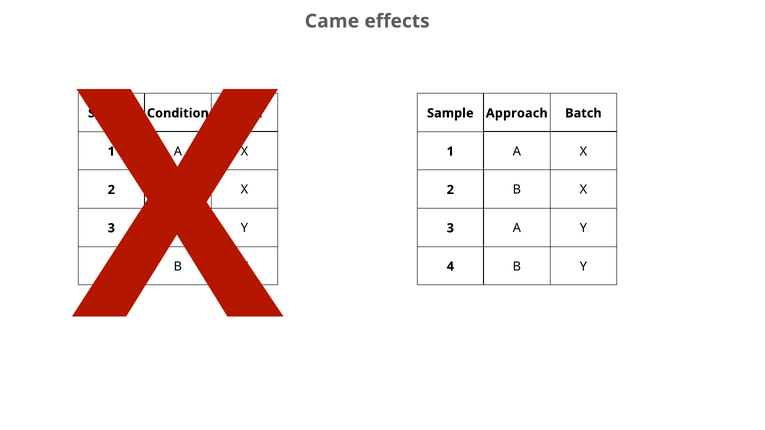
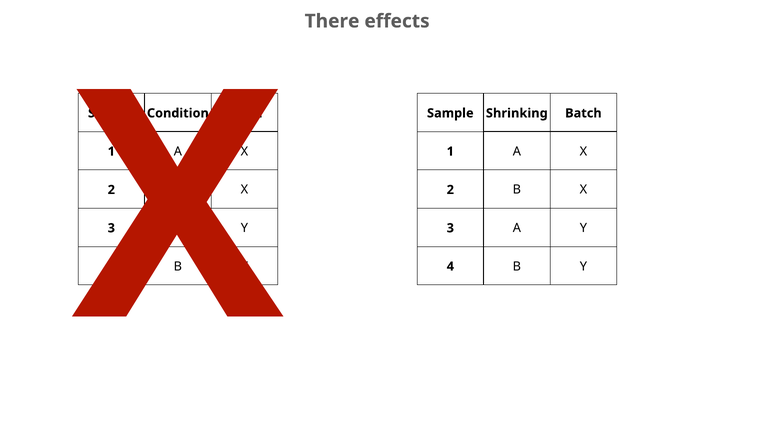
Came: Came -> There
Approach: Approach -> Shrinking
